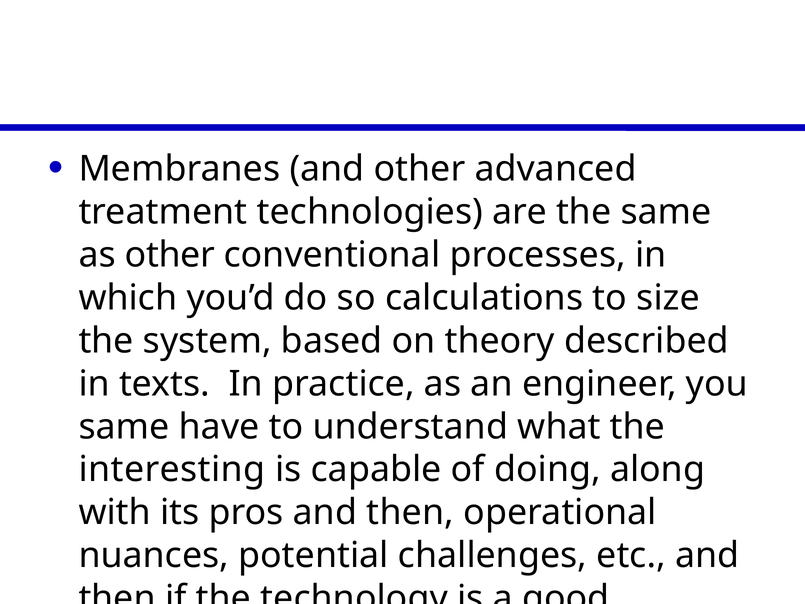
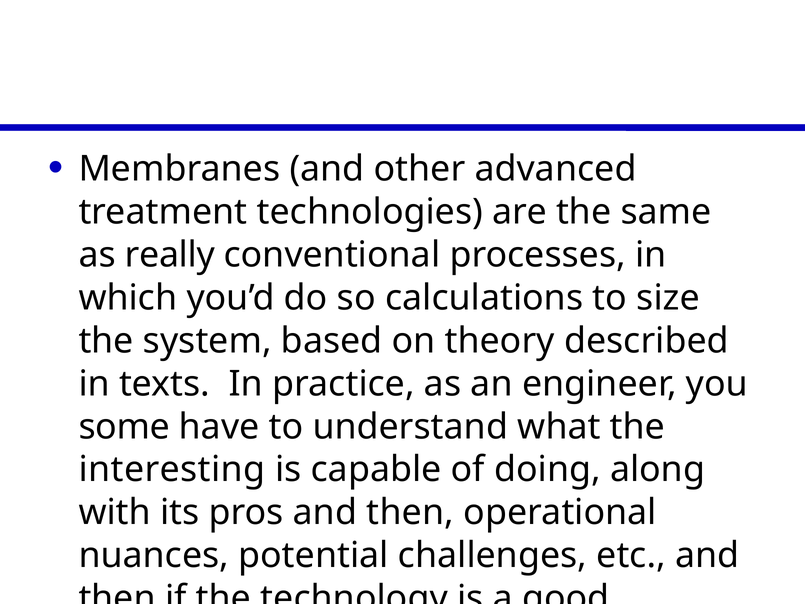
as other: other -> really
same at (124, 427): same -> some
